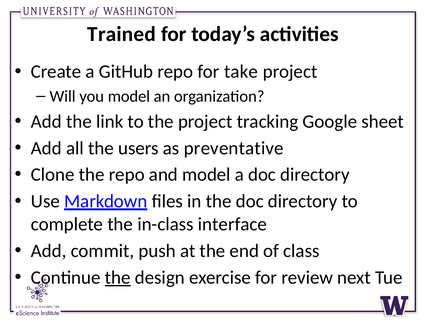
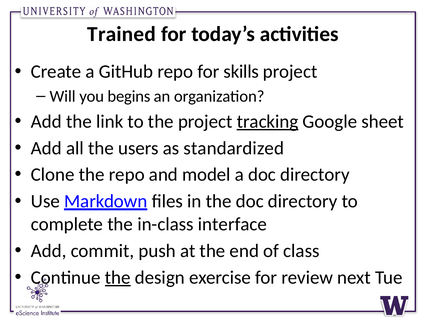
take: take -> skills
you model: model -> begins
tracking underline: none -> present
preventative: preventative -> standardized
